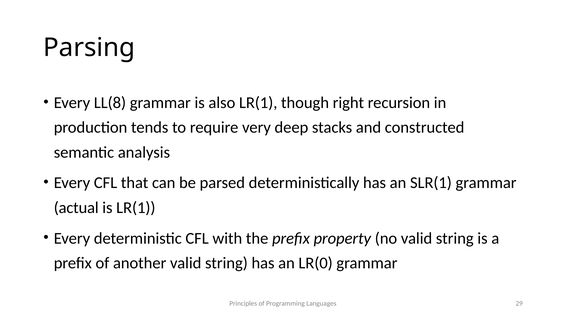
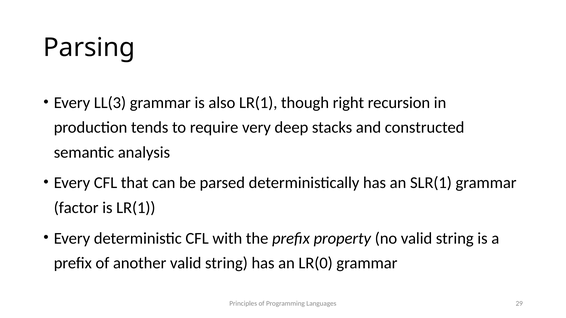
LL(8: LL(8 -> LL(3
actual: actual -> factor
